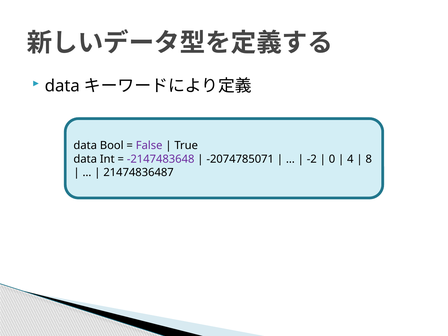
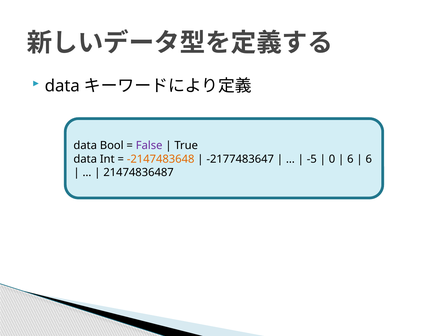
-2147483648 colour: purple -> orange
-2074785071: -2074785071 -> -2177483647
-2: -2 -> -5
4 at (350, 159): 4 -> 6
8 at (369, 159): 8 -> 6
